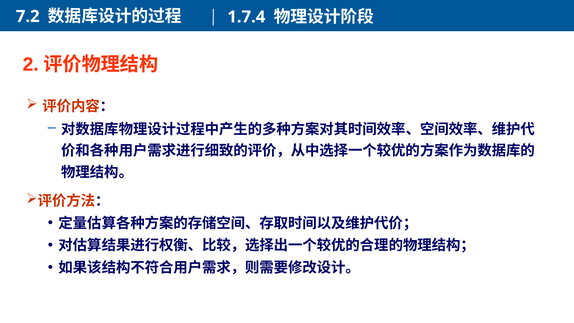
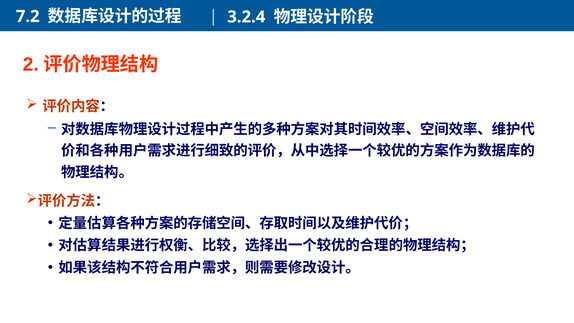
1.7.4: 1.7.4 -> 3.2.4
